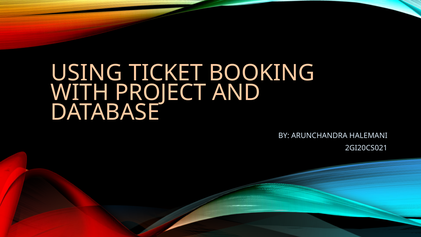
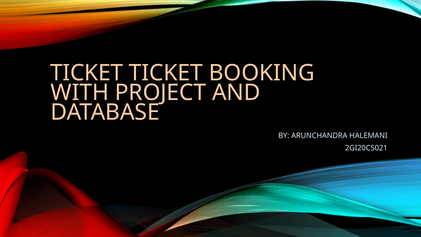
USING at (87, 73): USING -> TICKET
